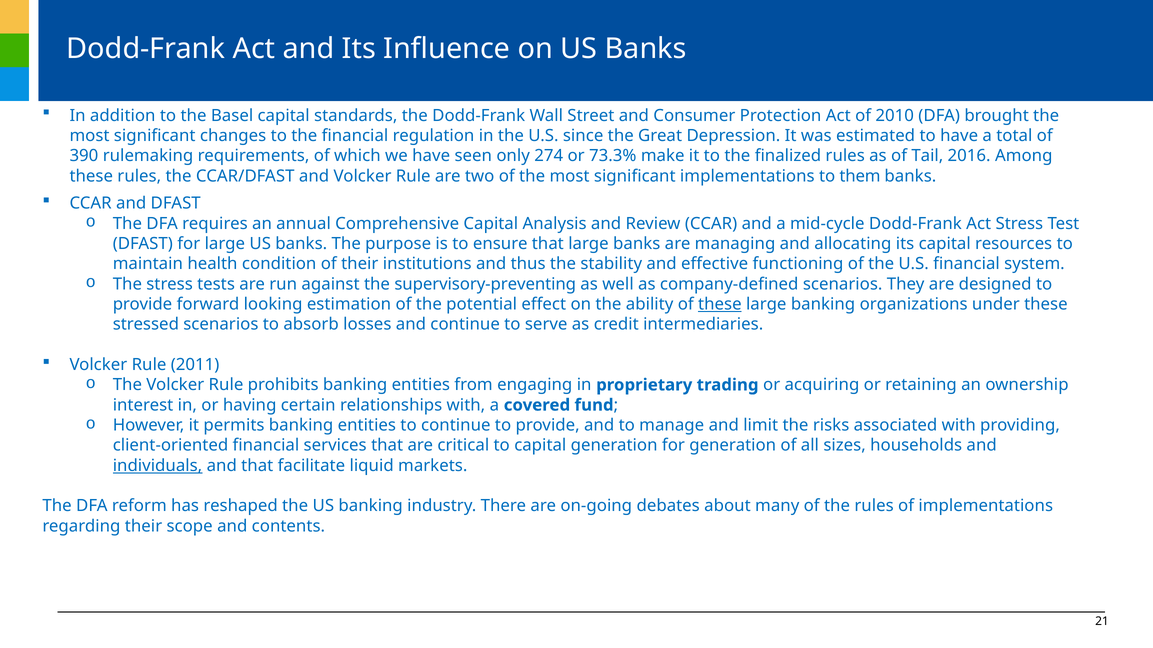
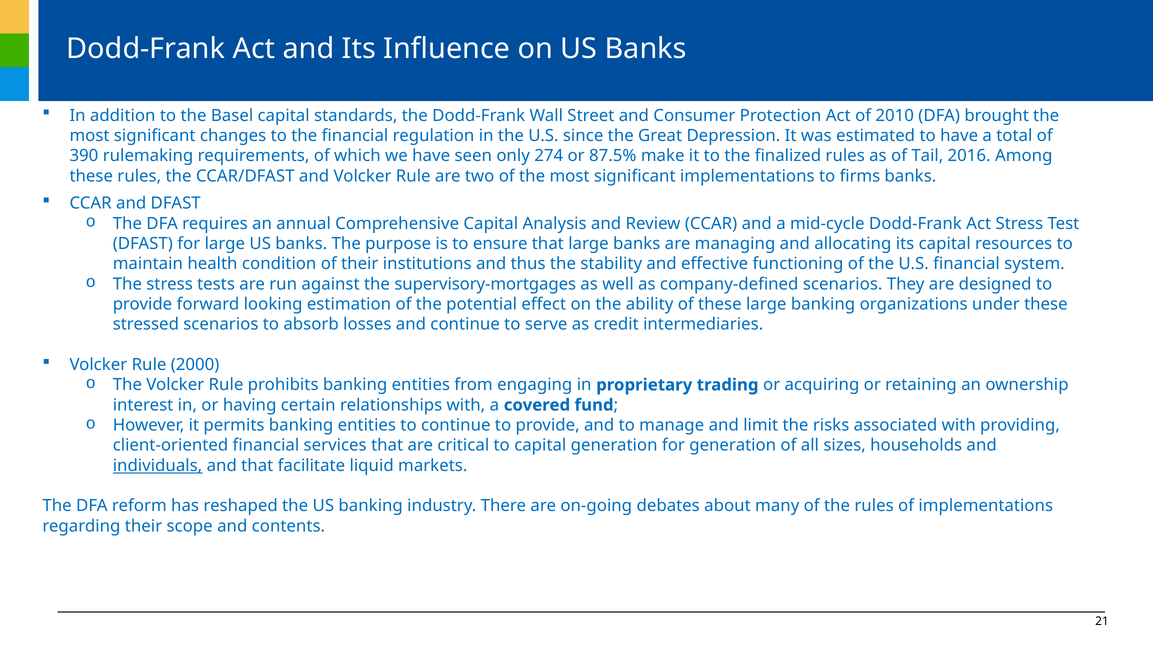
73.3%: 73.3% -> 87.5%
them: them -> firms
supervisory-preventing: supervisory-preventing -> supervisory-mortgages
these at (720, 304) underline: present -> none
2011: 2011 -> 2000
